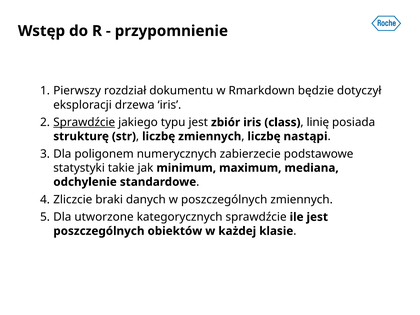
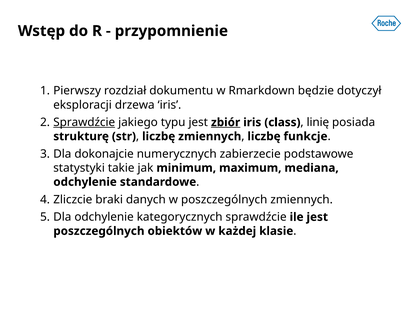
zbiór underline: none -> present
nastąpi: nastąpi -> funkcje
poligonem: poligonem -> dokonajcie
Dla utworzone: utworzone -> odchylenie
